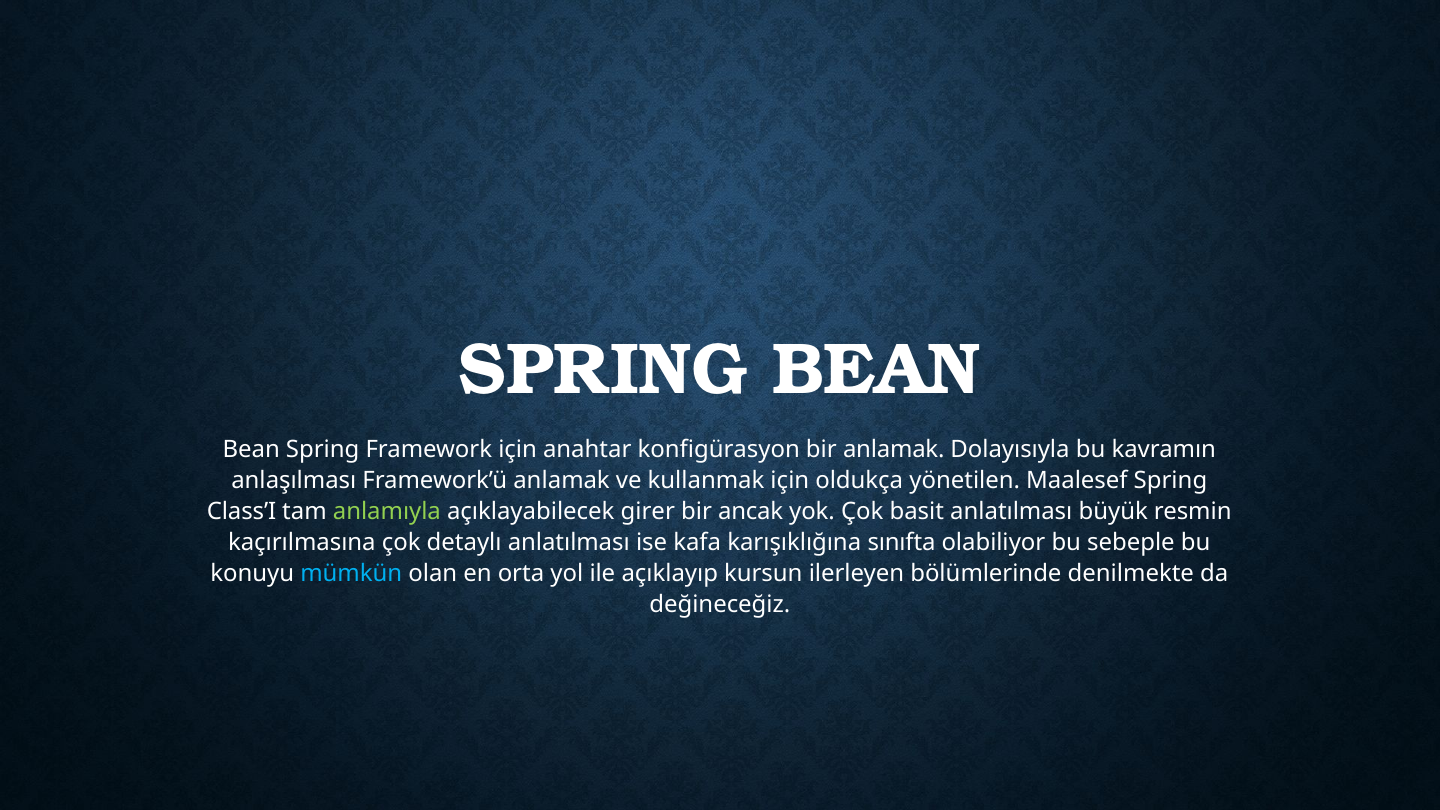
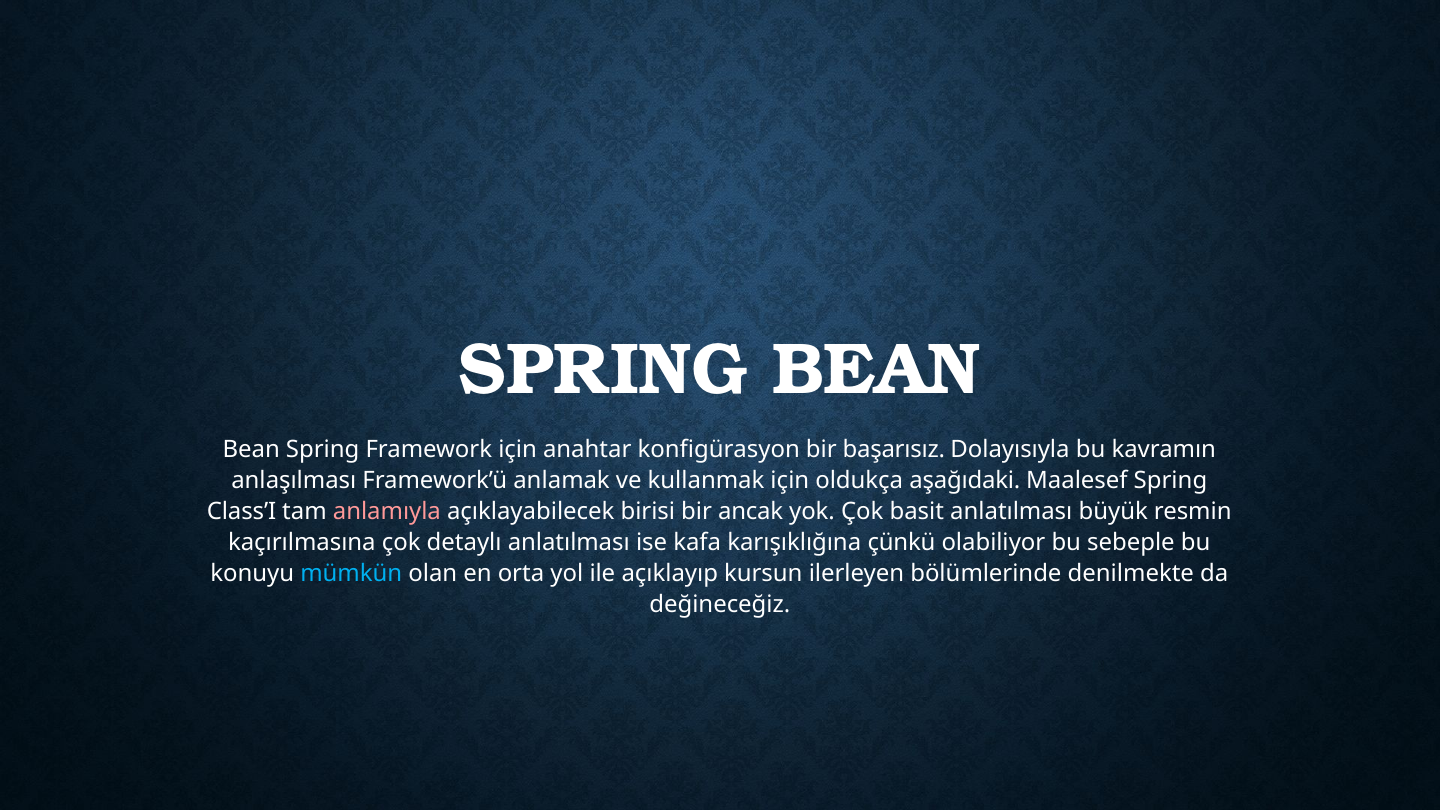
bir anlamak: anlamak -> başarısız
yönetilen: yönetilen -> aşağıdaki
anlamıyla colour: light green -> pink
girer: girer -> birisi
sınıfta: sınıfta -> çünkü
